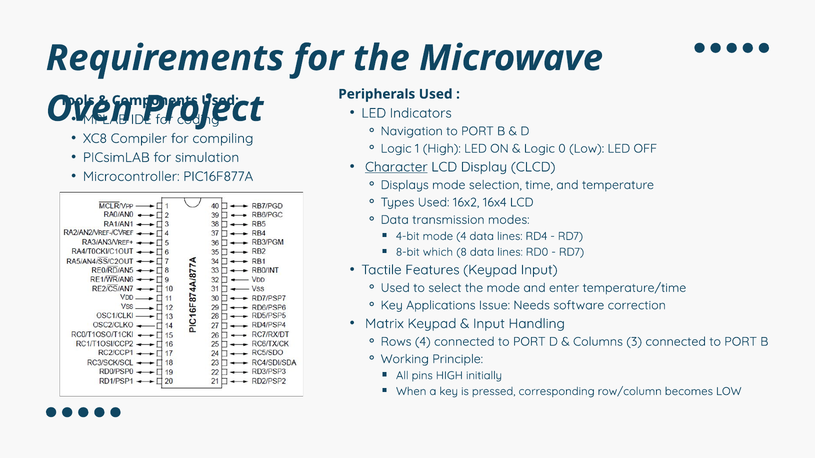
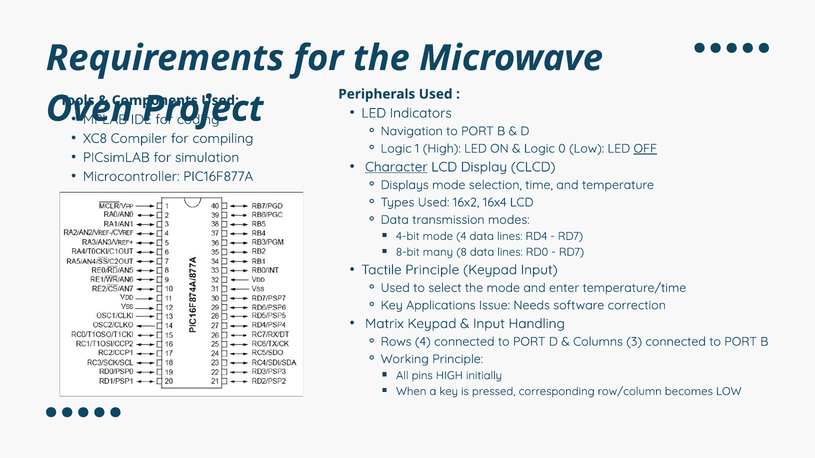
OFF underline: none -> present
which: which -> many
Tactile Features: Features -> Principle
